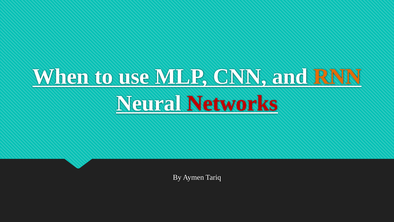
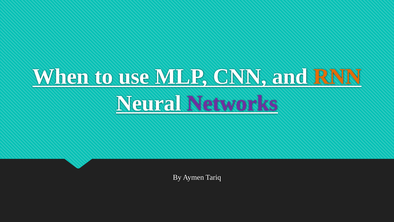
Networks colour: red -> purple
